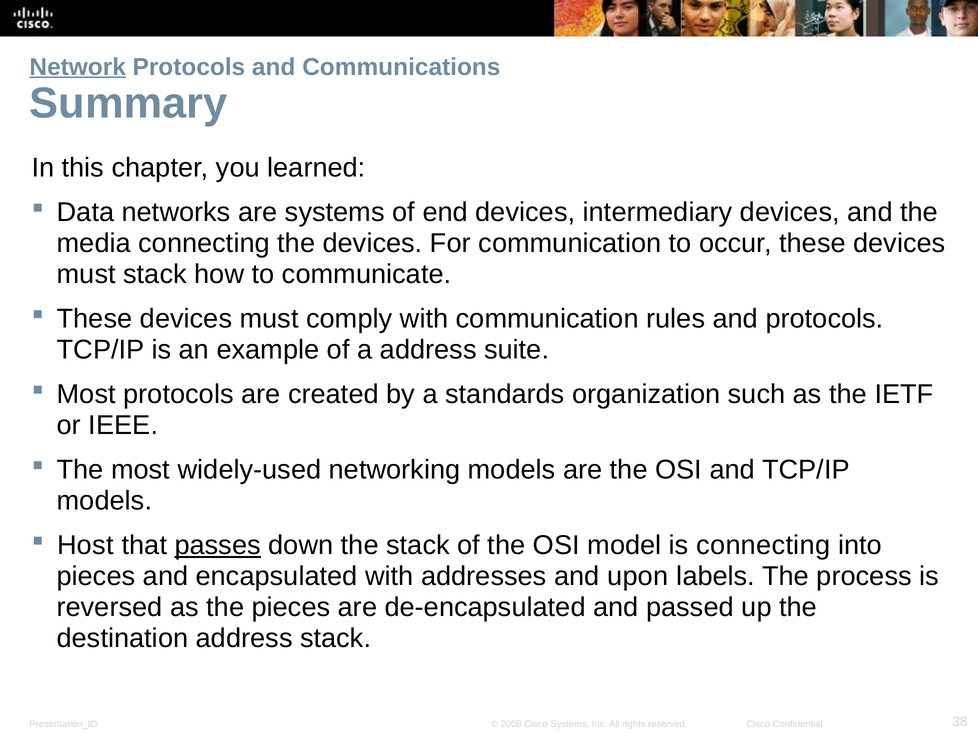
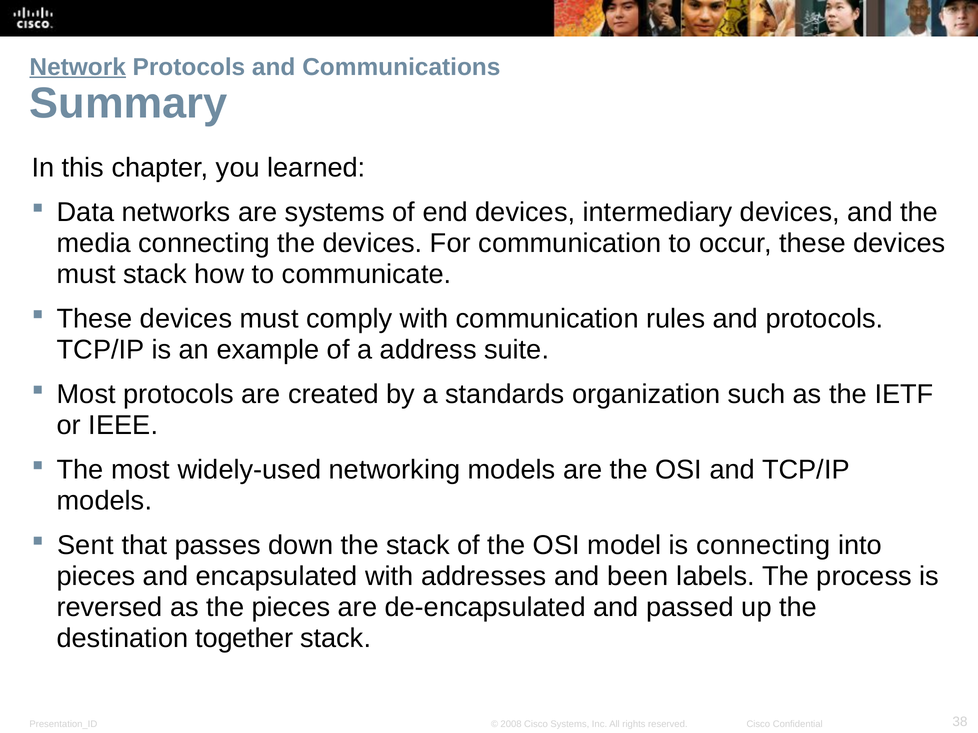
Host: Host -> Sent
passes underline: present -> none
upon: upon -> been
destination address: address -> together
